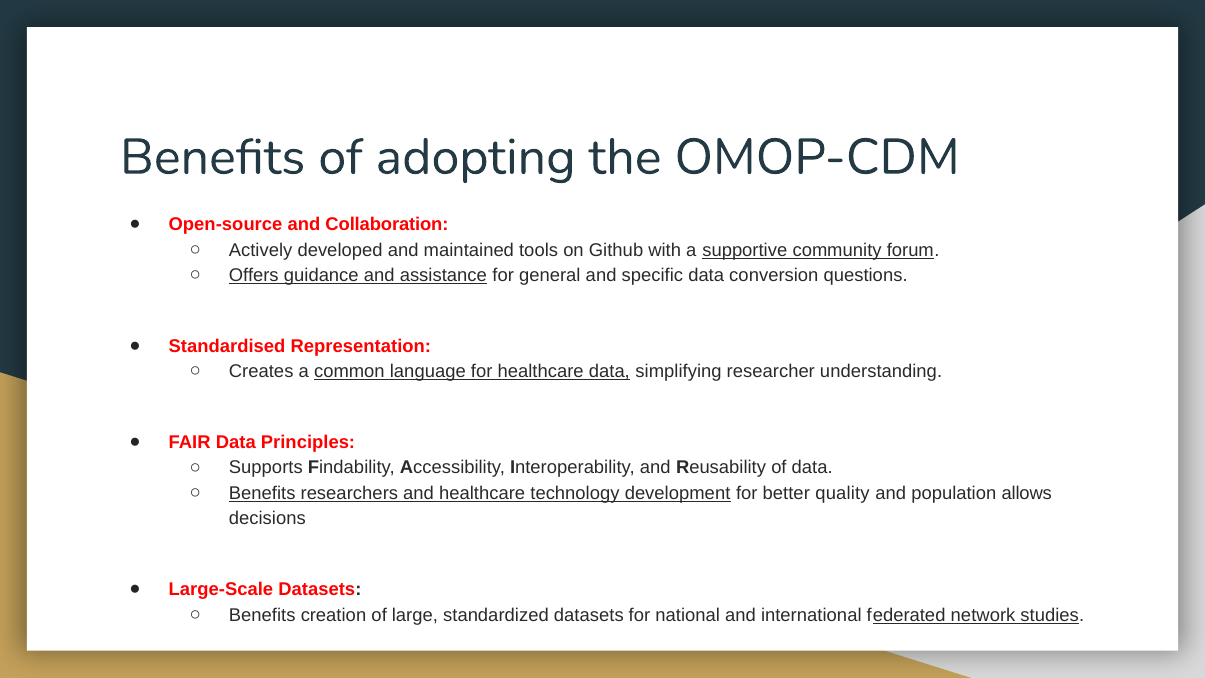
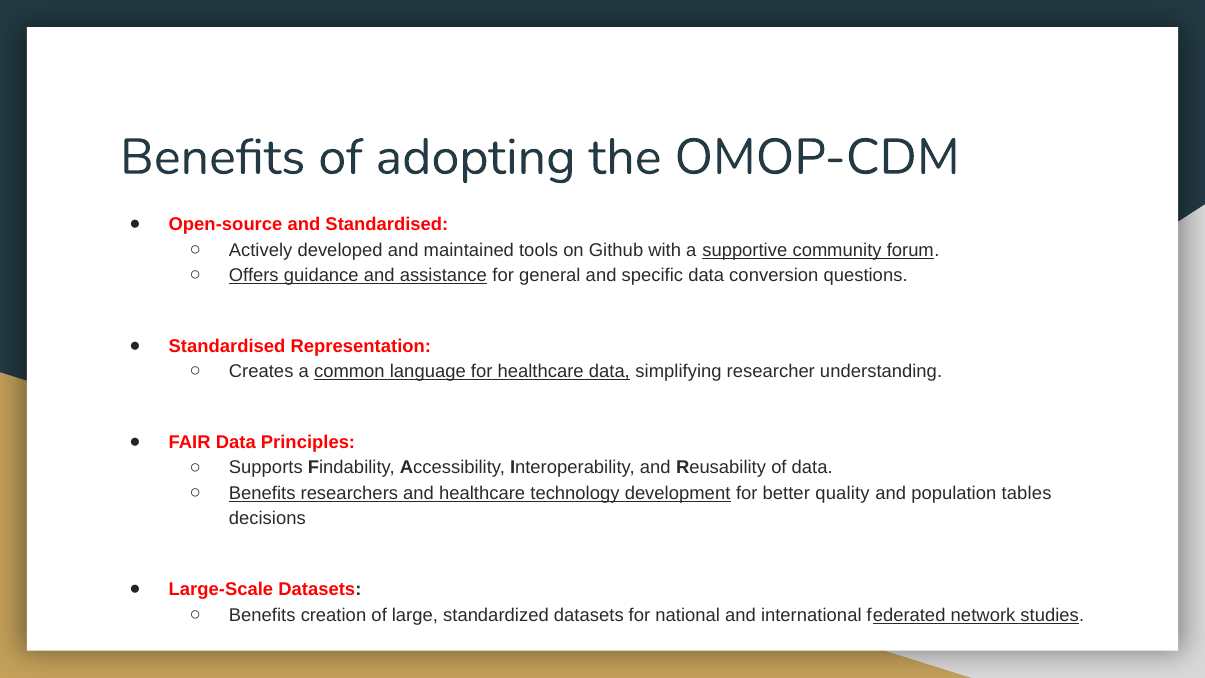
and Collaboration: Collaboration -> Standardised
allows: allows -> tables
